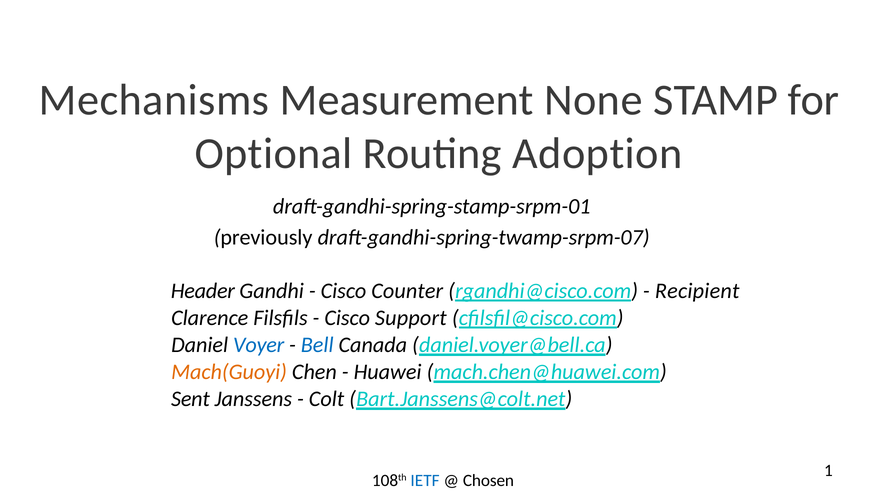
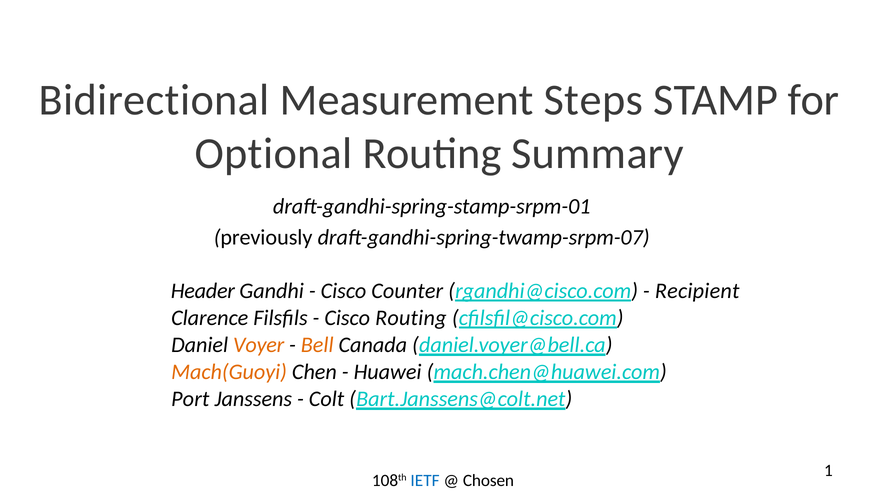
Mechanisms: Mechanisms -> Bidirectional
None: None -> Steps
Adoption: Adoption -> Summary
Cisco Support: Support -> Routing
Voyer colour: blue -> orange
Bell colour: blue -> orange
Sent: Sent -> Port
